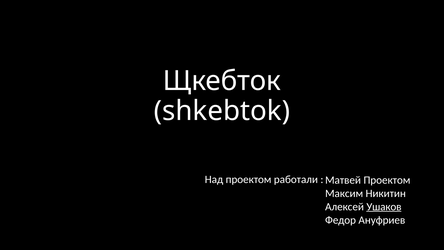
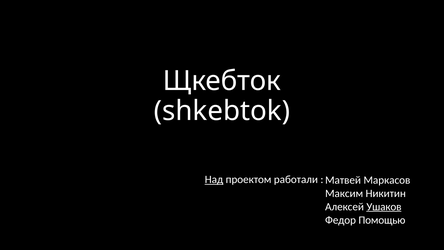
Над underline: none -> present
Проектом at (387, 180): Проектом -> Маркасов
Ануфриев: Ануфриев -> Помощью
